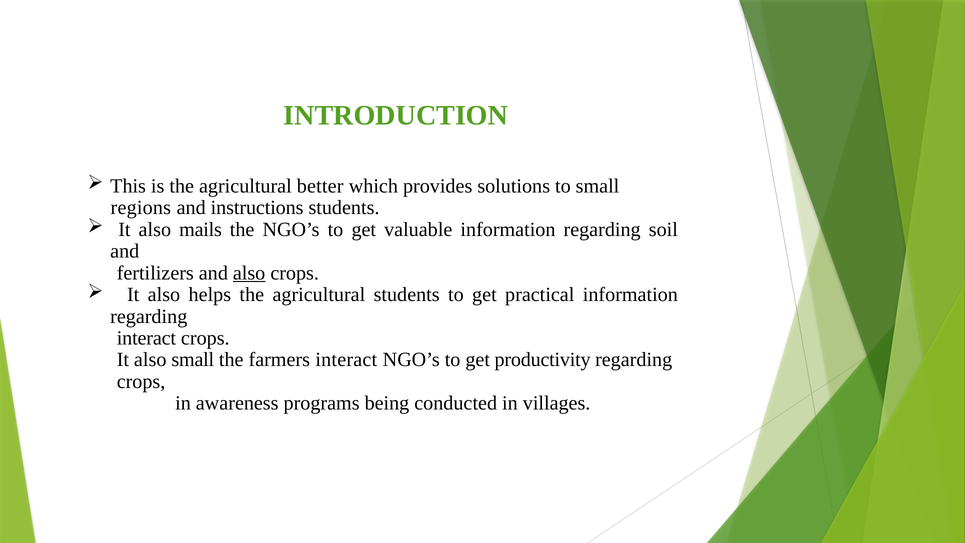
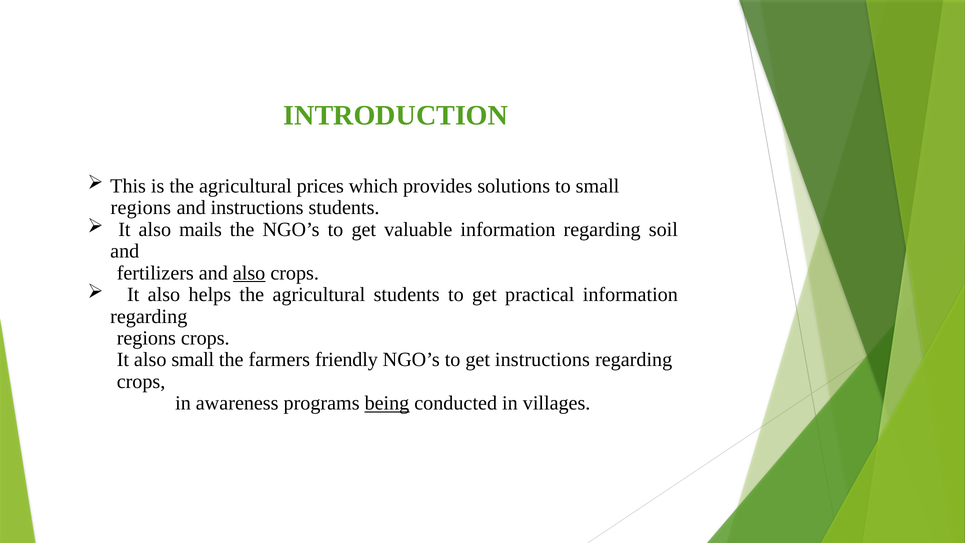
better: better -> prices
interact at (146, 338): interact -> regions
farmers interact: interact -> friendly
get productivity: productivity -> instructions
being underline: none -> present
